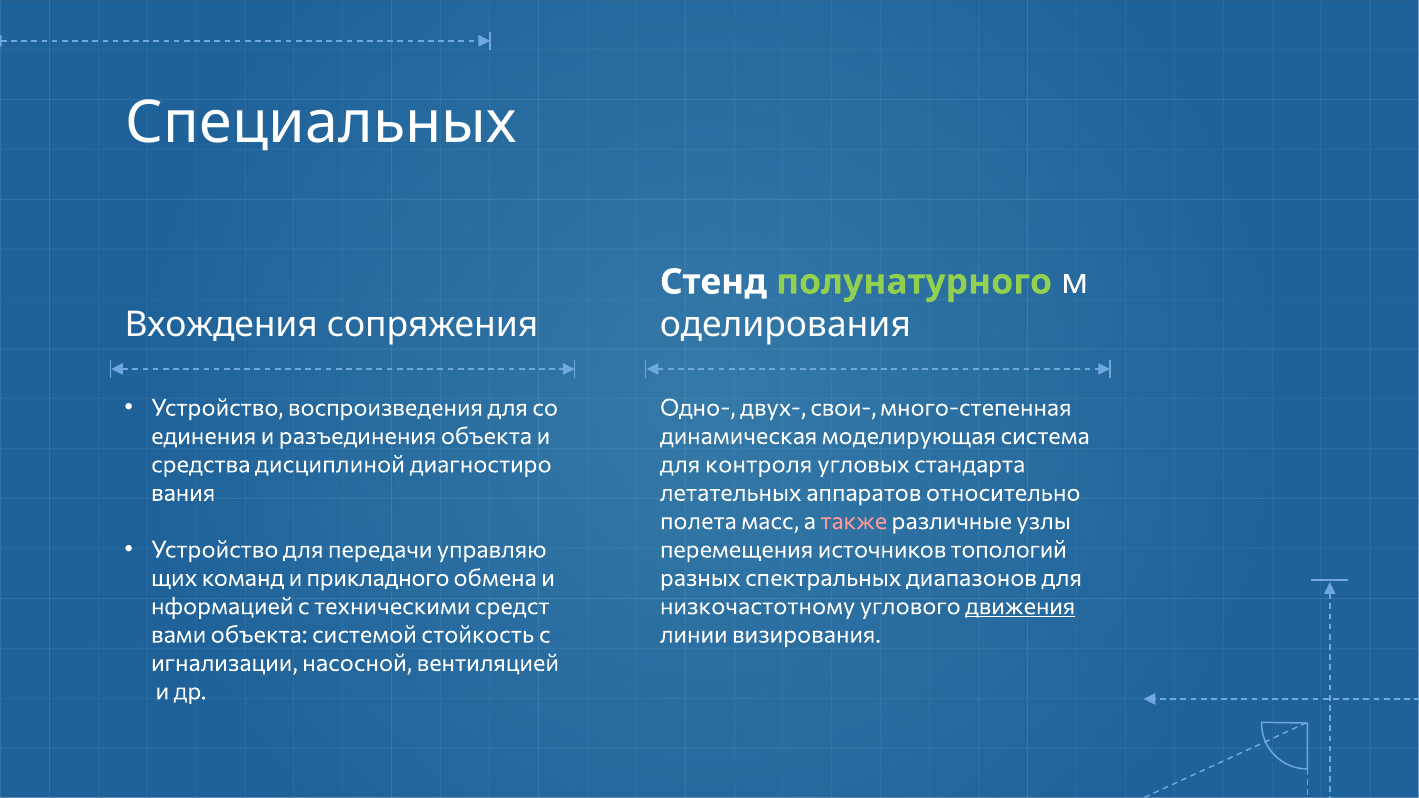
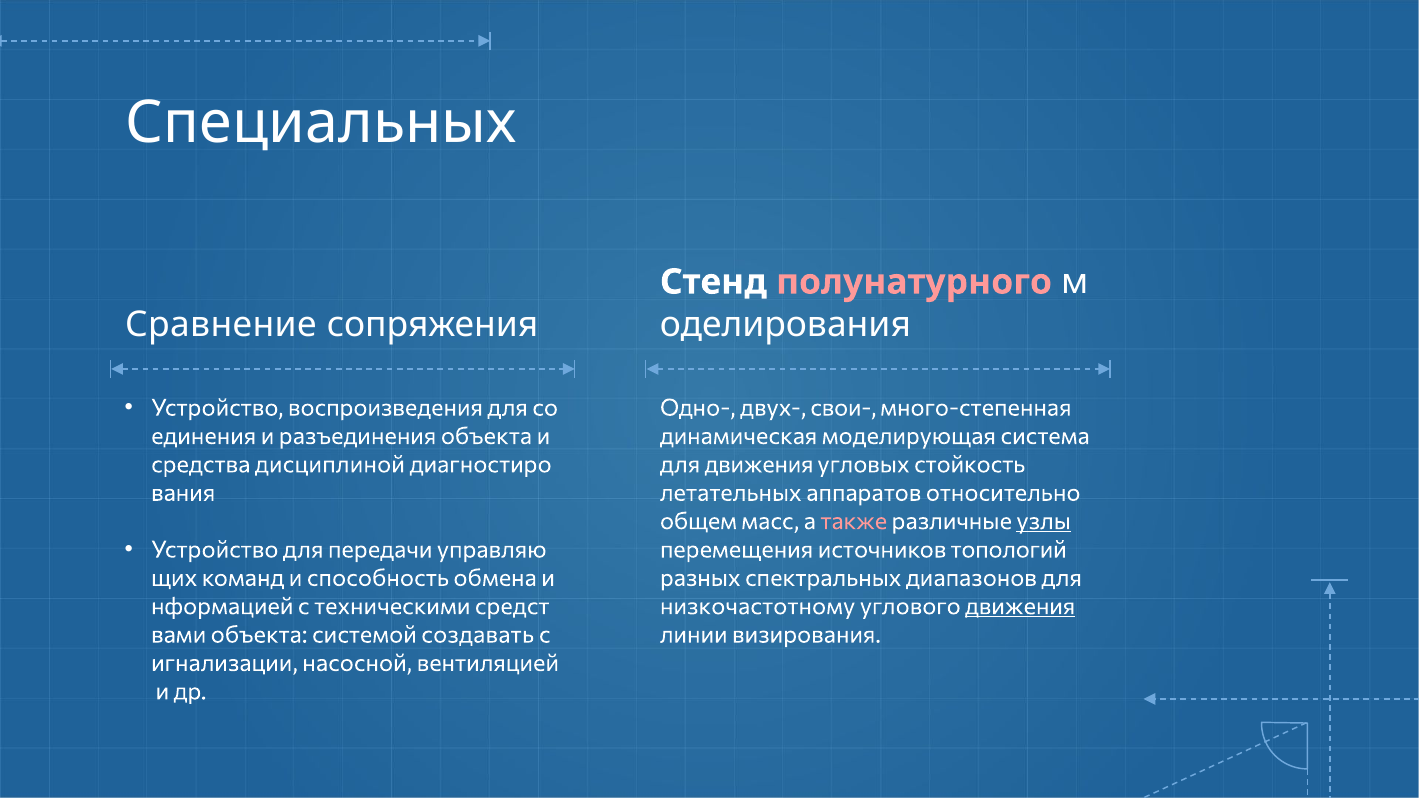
полунатурного colour: light green -> pink
Вхождения: Вхождения -> Сравнение
для контроля: контроля -> движения
стандарта: стандарта -> стойкость
полета: полета -> общем
узлы underline: none -> present
прикладного: прикладного -> способность
стойкость: стойкость -> создавать
